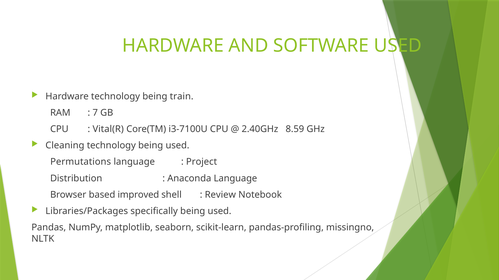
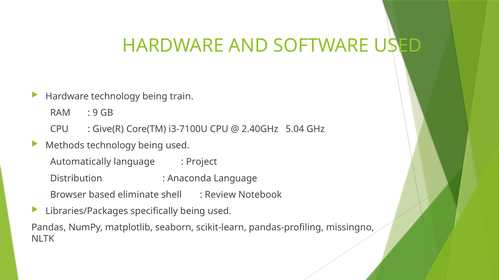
7: 7 -> 9
Vital(R: Vital(R -> Give(R
8.59: 8.59 -> 5.04
Cleaning: Cleaning -> Methods
Permutations: Permutations -> Automatically
improved: improved -> eliminate
